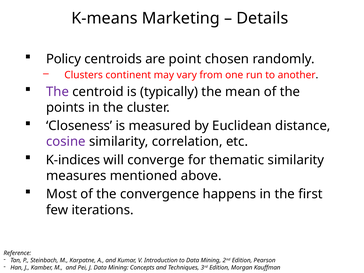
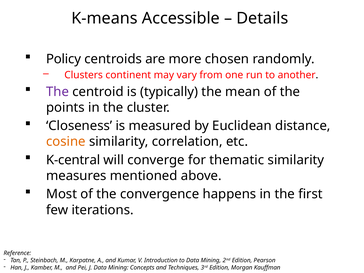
Marketing: Marketing -> Accessible
point: point -> more
cosine colour: purple -> orange
K-indices: K-indices -> K-central
